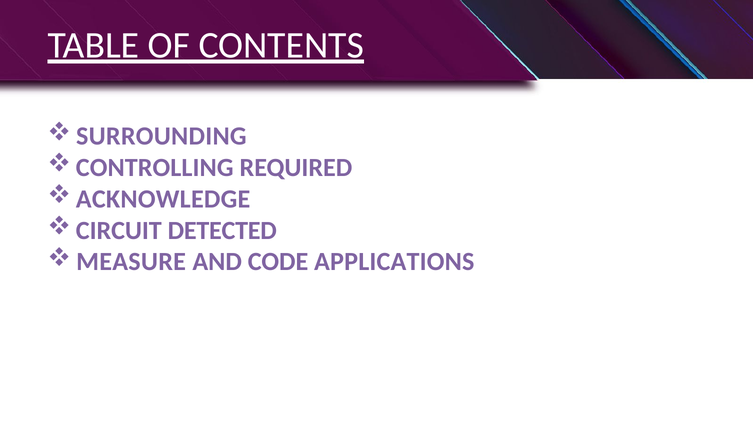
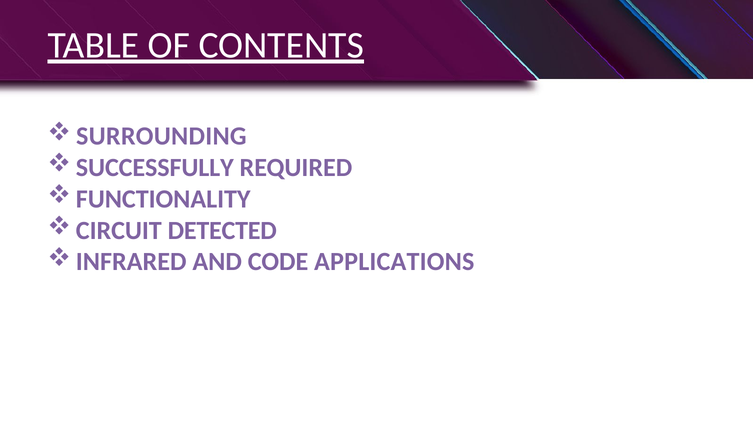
CONTROLLING: CONTROLLING -> SUCCESSFULLY
ACKNOWLEDGE: ACKNOWLEDGE -> FUNCTIONALITY
MEASURE: MEASURE -> INFRARED
